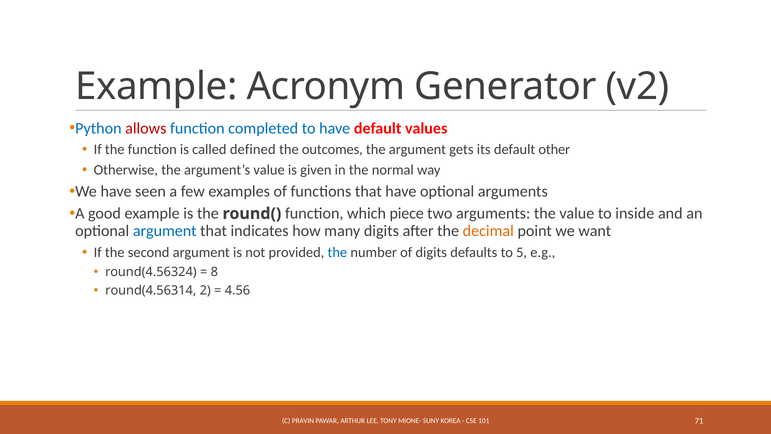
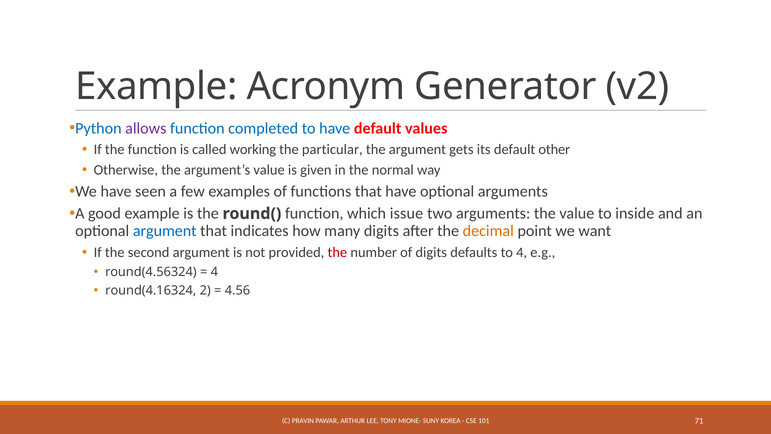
allows colour: red -> purple
defined: defined -> working
outcomes: outcomes -> particular
piece: piece -> issue
the at (337, 252) colour: blue -> red
to 5: 5 -> 4
8 at (214, 272): 8 -> 4
round(4.56314: round(4.56314 -> round(4.16324
